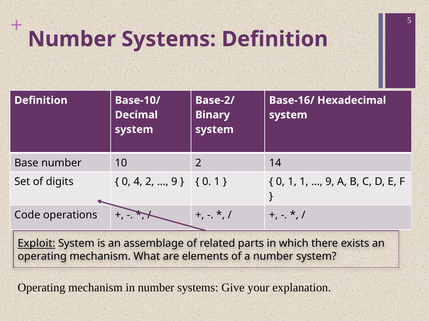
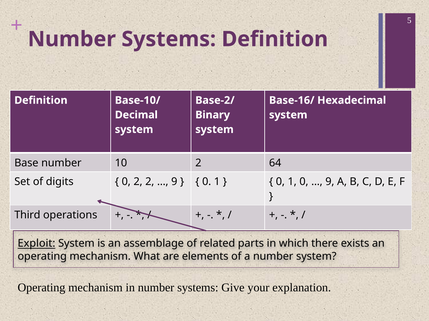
14: 14 -> 64
0 4: 4 -> 2
1 1: 1 -> 0
Code: Code -> Third
